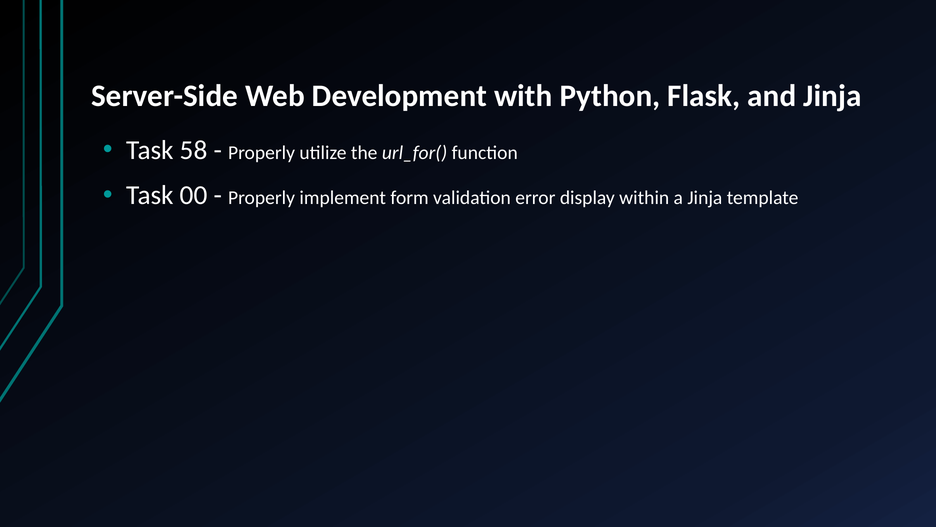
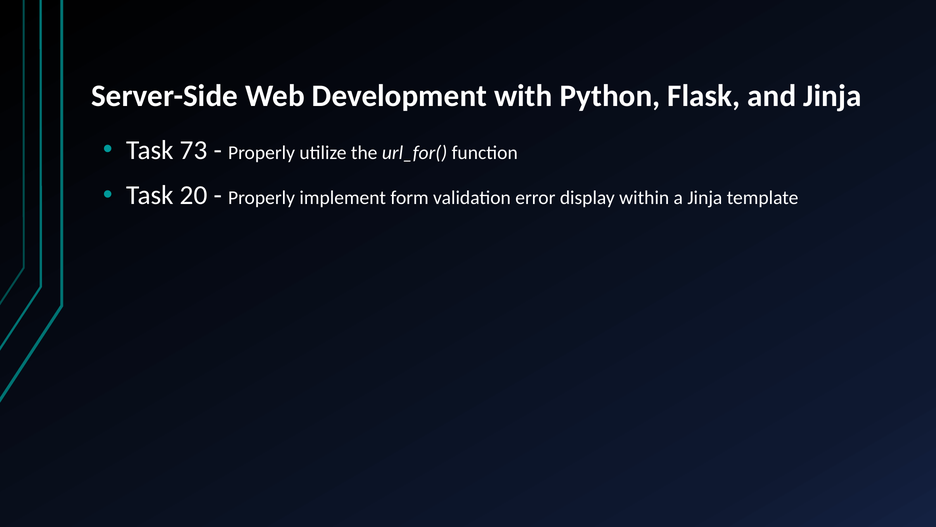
58: 58 -> 73
00: 00 -> 20
